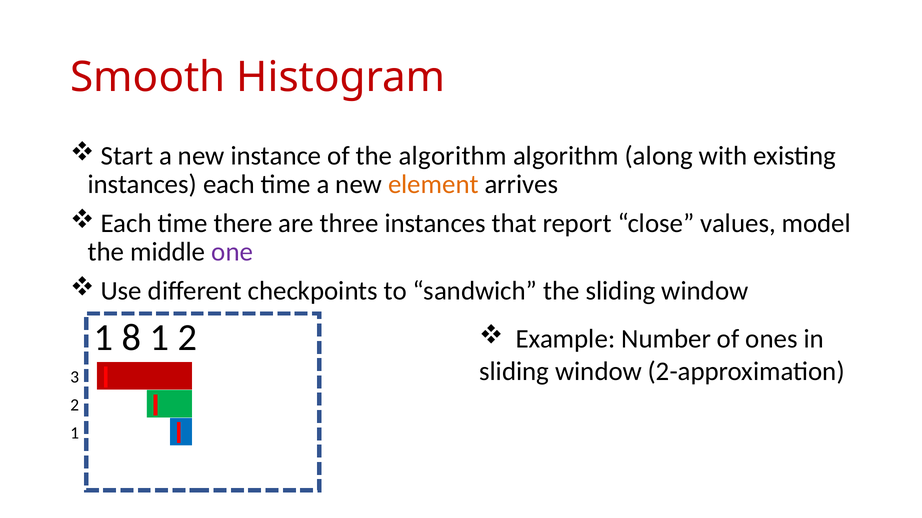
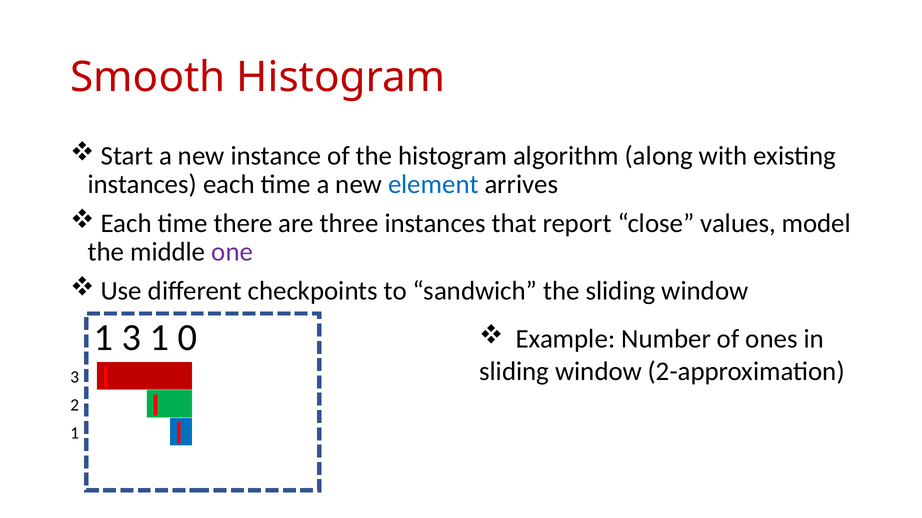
the algorithm: algorithm -> histogram
element colour: orange -> blue
1 8: 8 -> 3
1 2: 2 -> 0
